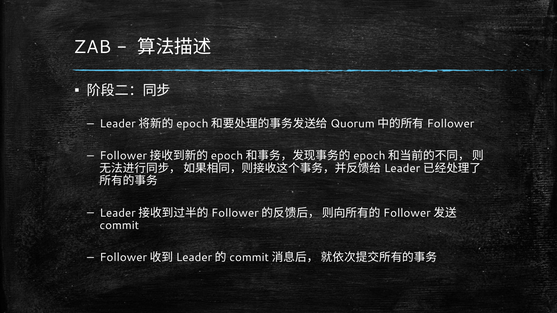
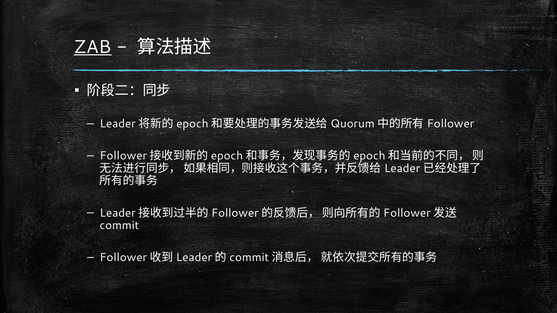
ZAB underline: none -> present
